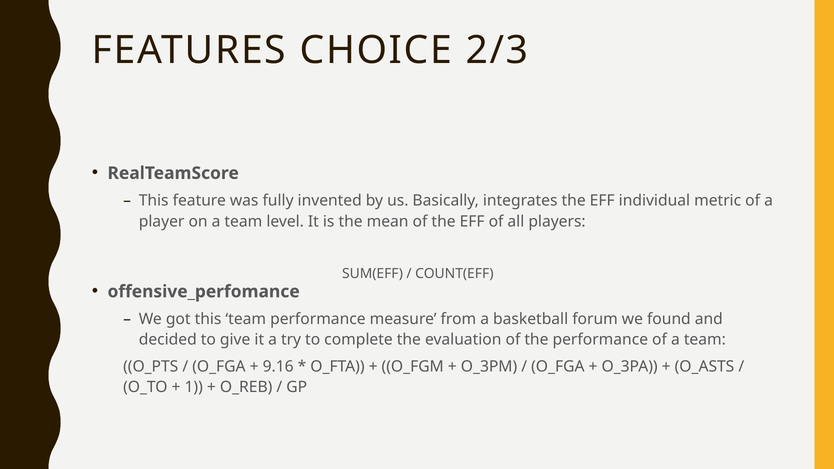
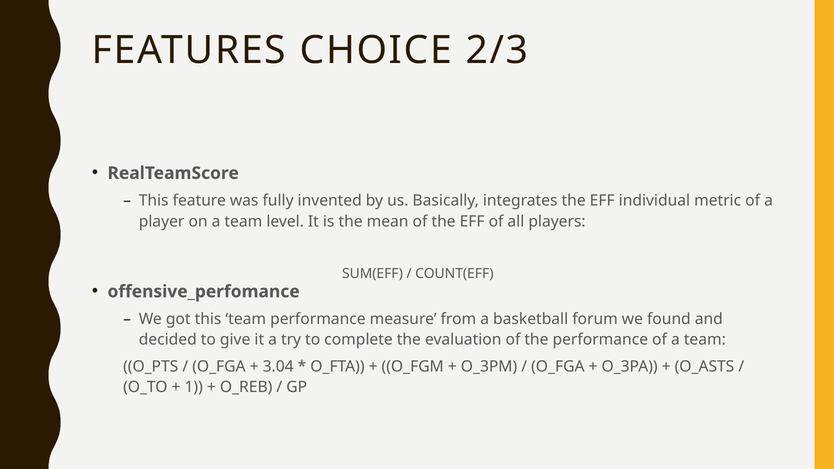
9.16: 9.16 -> 3.04
